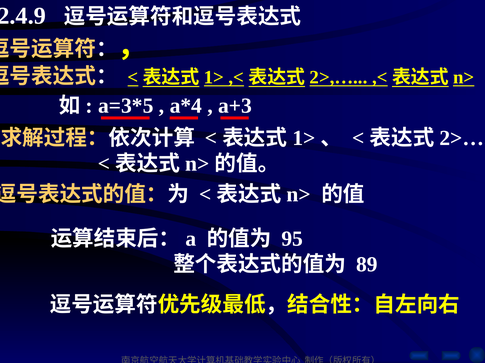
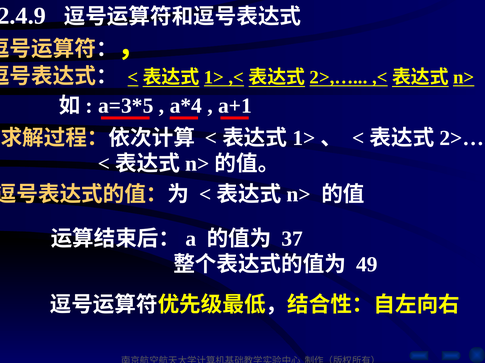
a+3: a+3 -> a+1
95: 95 -> 37
89: 89 -> 49
